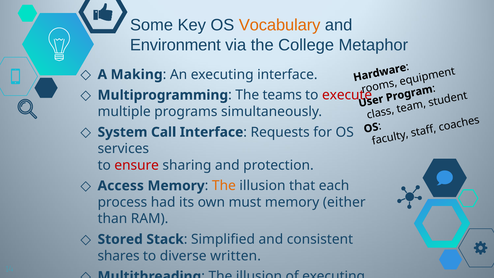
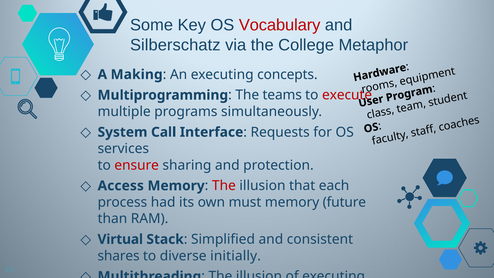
Vocabulary colour: orange -> red
Environment: Environment -> Silberschatz
executing interface: interface -> concepts
The at (224, 186) colour: orange -> red
either: either -> future
Stored: Stored -> Virtual
written: written -> initially
